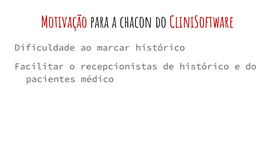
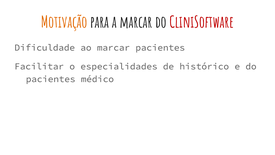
Motivação colour: red -> orange
a chacon: chacon -> marcar
marcar histórico: histórico -> pacientes
recepcionistas: recepcionistas -> especialidades
